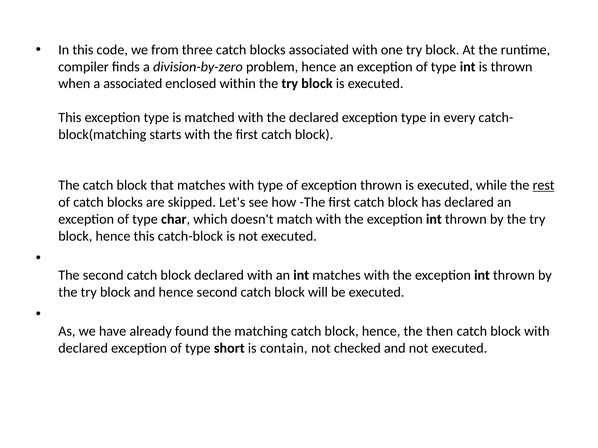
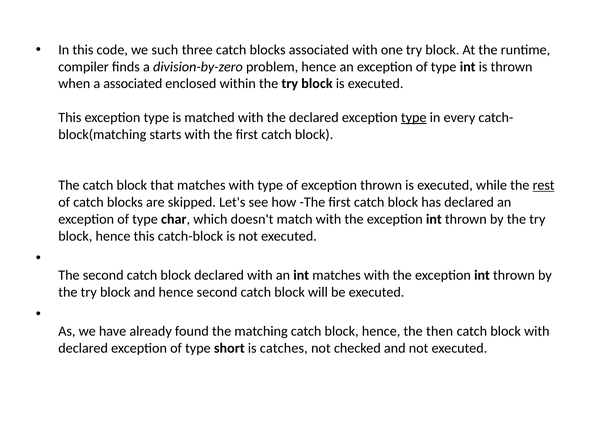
from: from -> such
type at (414, 118) underline: none -> present
contain: contain -> catches
